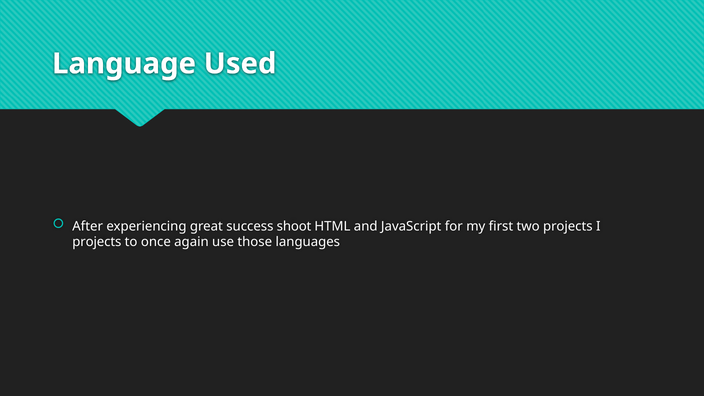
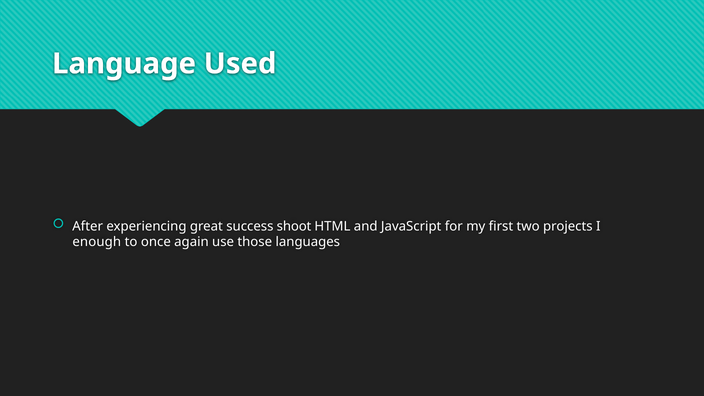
projects at (97, 242): projects -> enough
